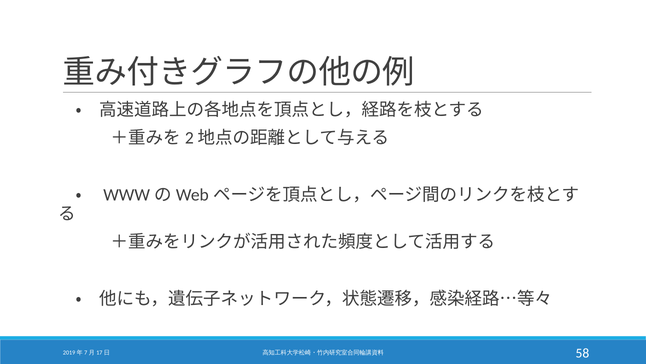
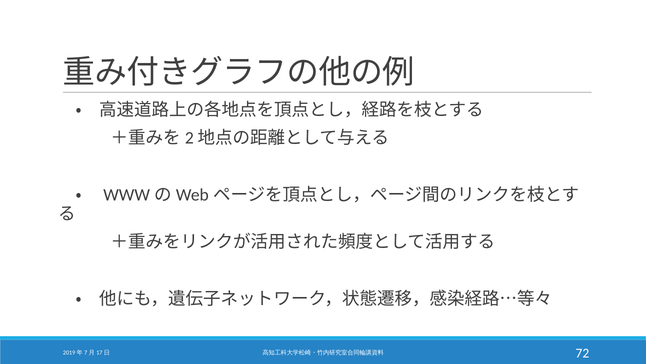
58: 58 -> 72
